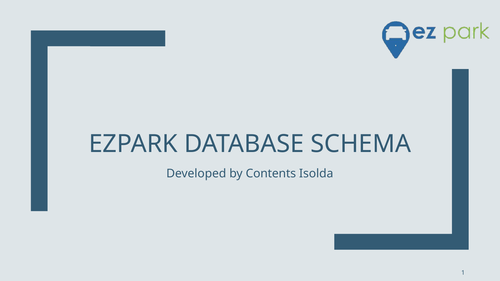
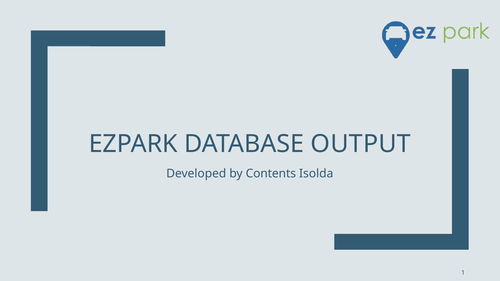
SCHEMA: SCHEMA -> OUTPUT
